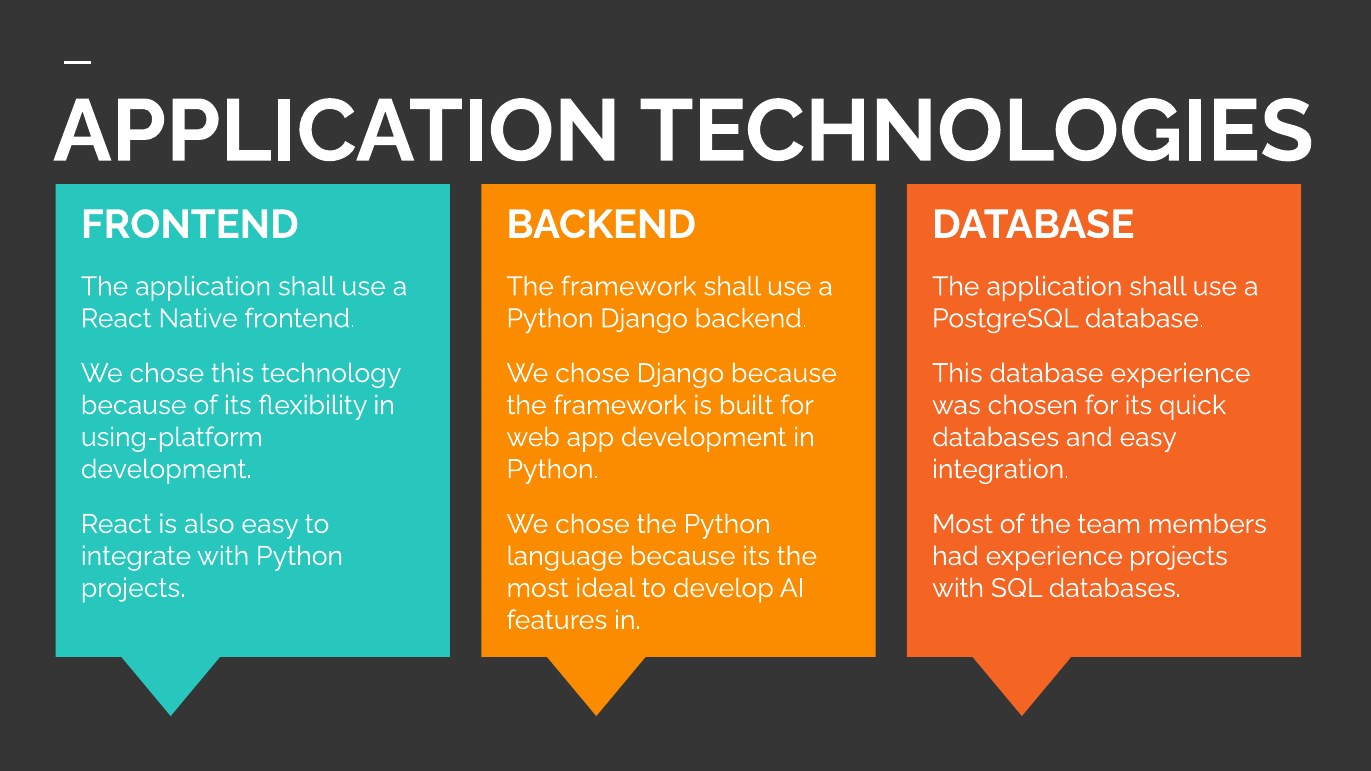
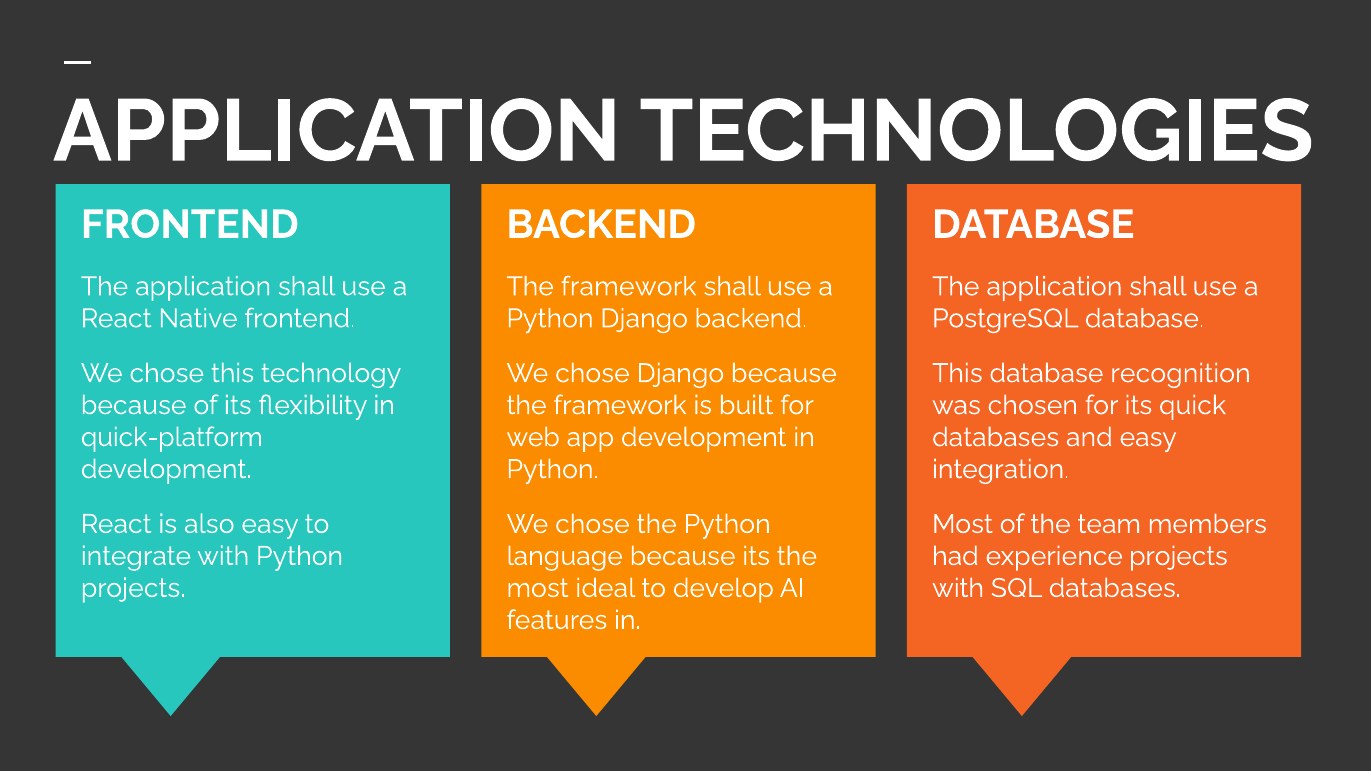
database experience: experience -> recognition
using-platform: using-platform -> quick-platform
